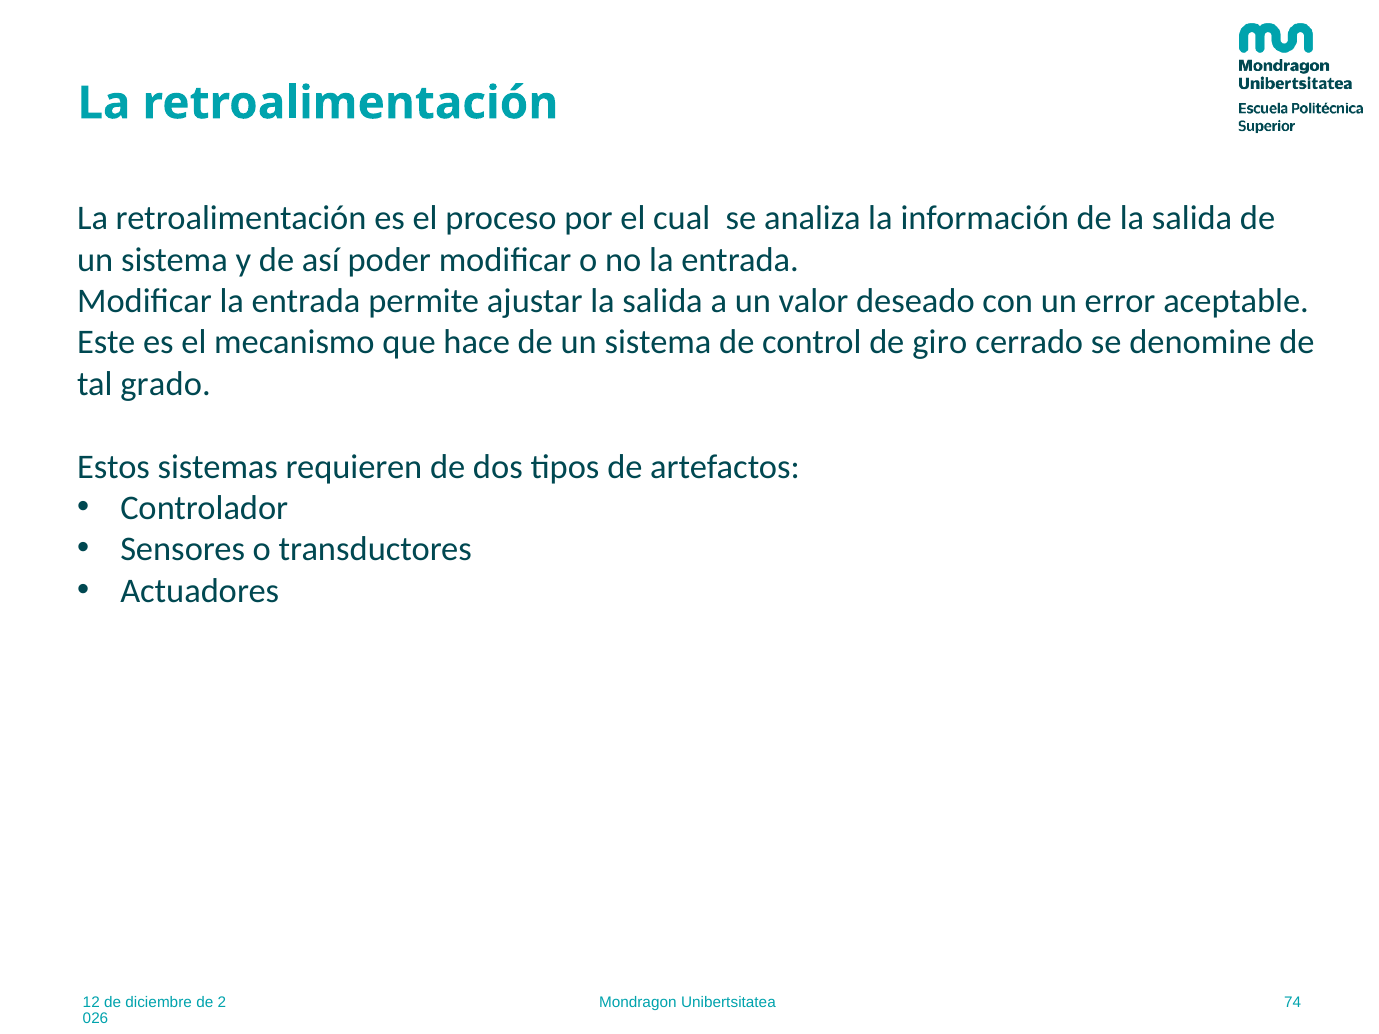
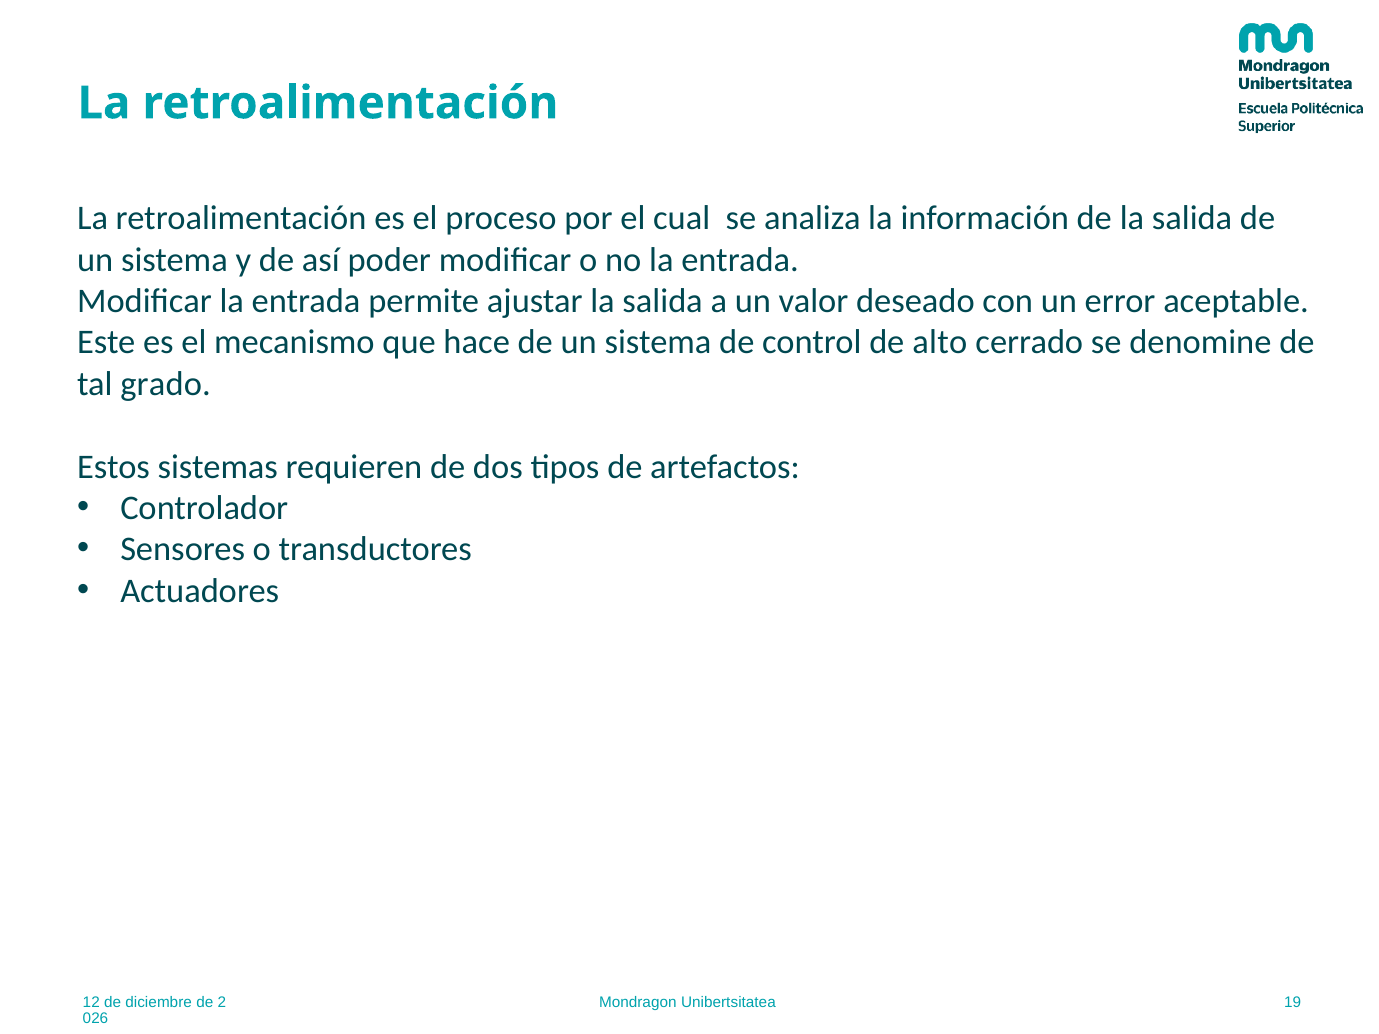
giro: giro -> alto
74: 74 -> 19
